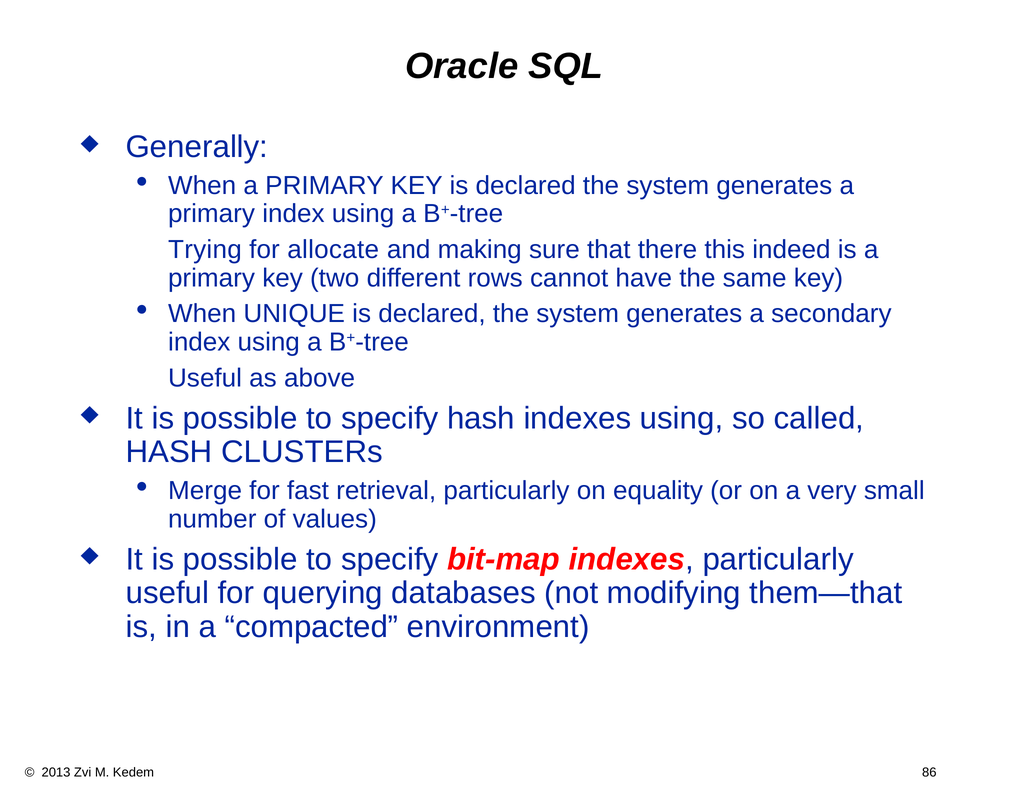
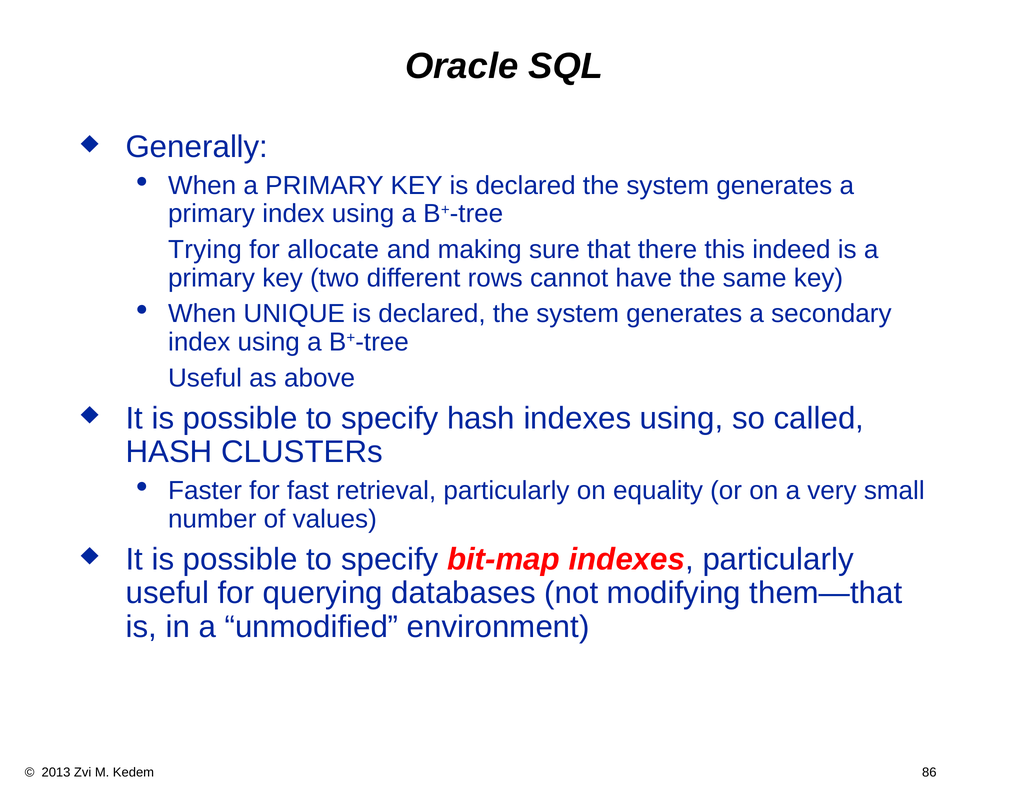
Merge: Merge -> Faster
compacted: compacted -> unmodified
